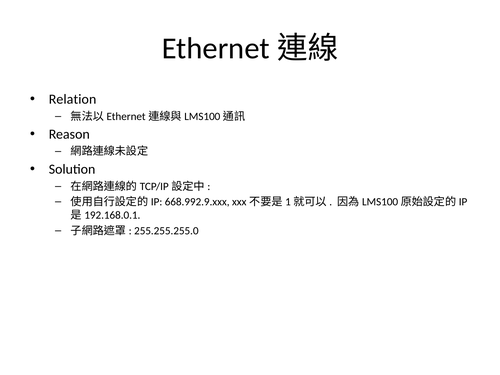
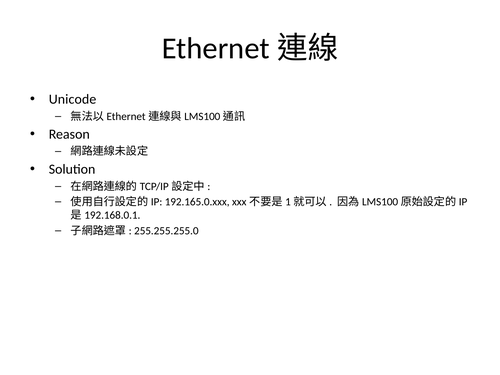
Relation: Relation -> Unicode
668.992.9.xxx: 668.992.9.xxx -> 192.165.0.xxx
